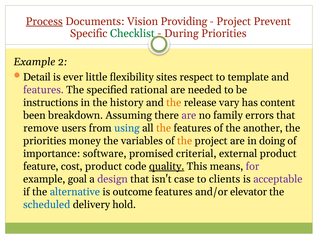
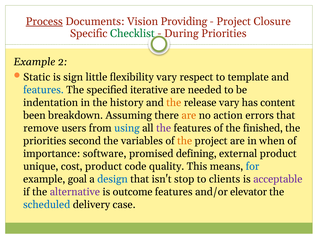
Prevent: Prevent -> Closure
Detail: Detail -> Static
ever: ever -> sign
flexibility sites: sites -> vary
features at (43, 90) colour: purple -> blue
rational: rational -> iterative
instructions: instructions -> indentation
are at (189, 115) colour: purple -> orange
family: family -> action
the at (164, 128) colour: orange -> purple
another: another -> finished
money: money -> second
doing: doing -> when
criterial: criterial -> defining
feature: feature -> unique
quality underline: present -> none
for colour: purple -> blue
design colour: purple -> blue
case: case -> stop
alternative colour: blue -> purple
hold: hold -> case
